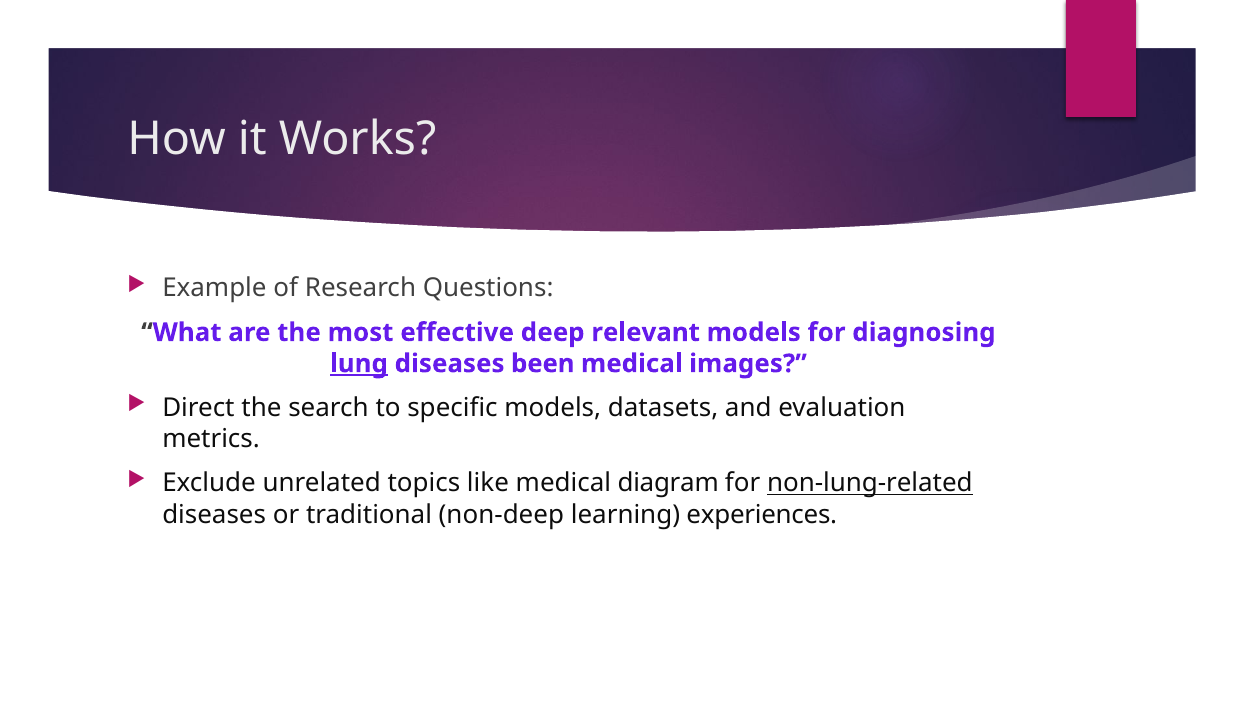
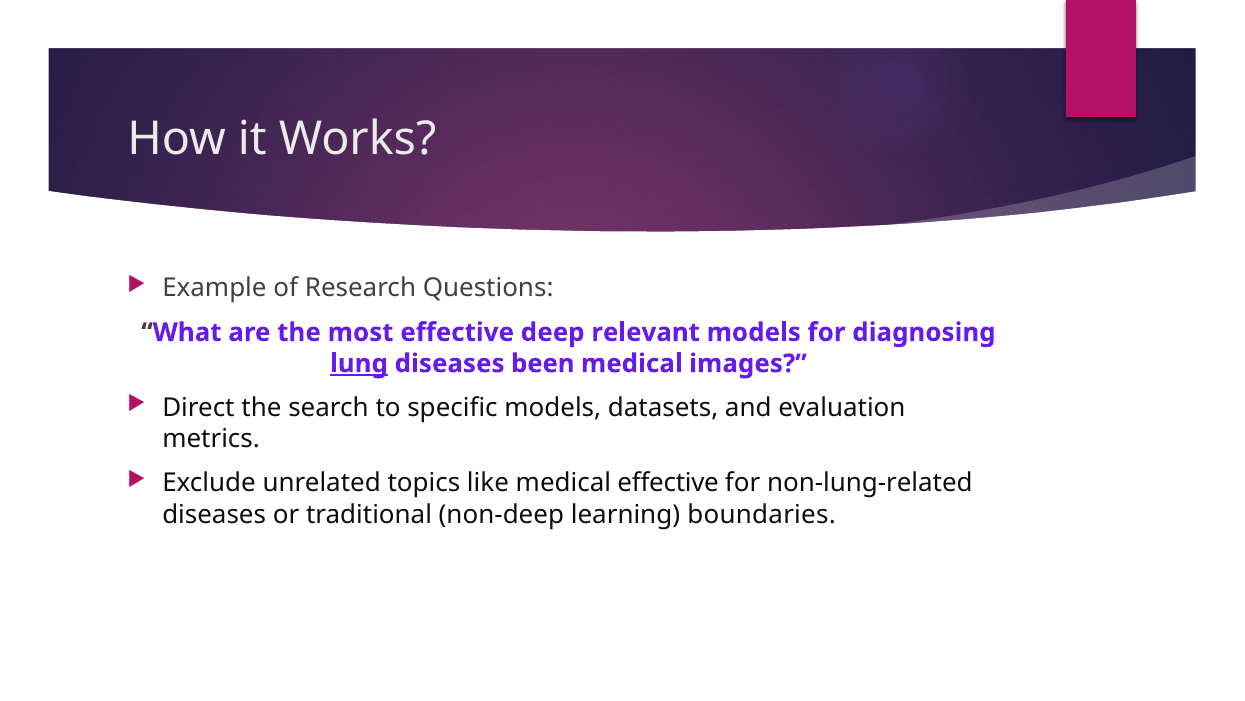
medical diagram: diagram -> effective
non-lung-related underline: present -> none
experiences: experiences -> boundaries
